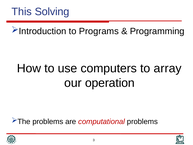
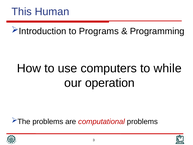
Solving: Solving -> Human
array: array -> while
